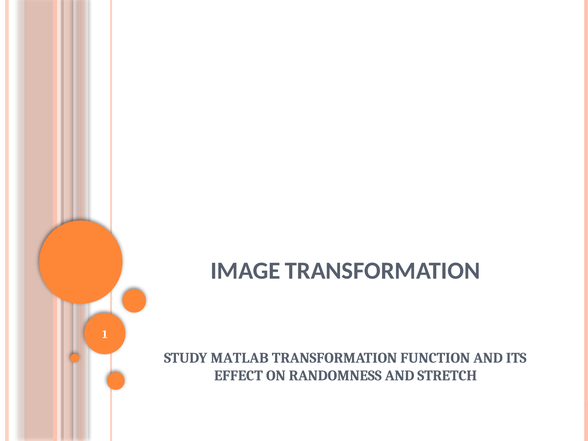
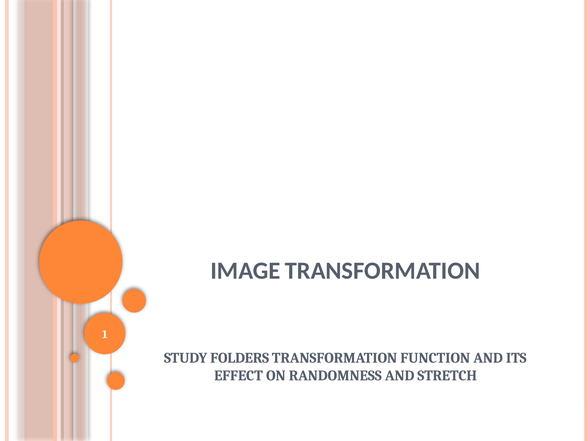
MATLAB: MATLAB -> FOLDERS
